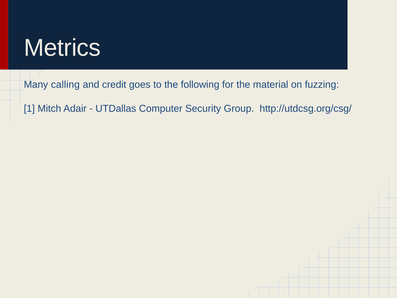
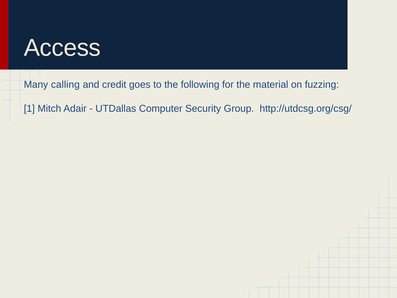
Metrics: Metrics -> Access
